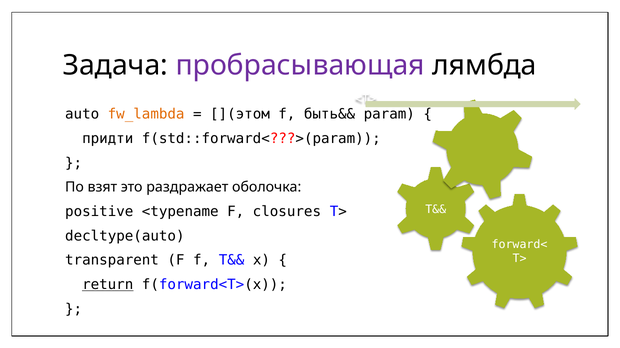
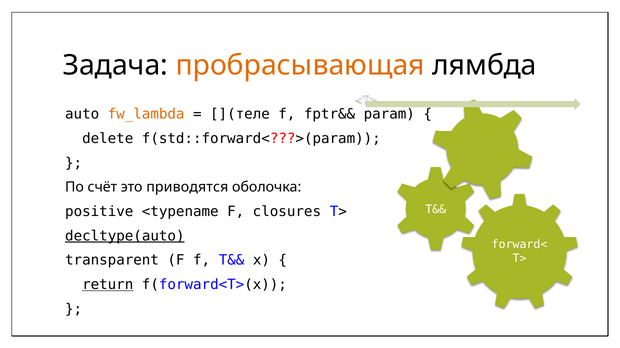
пробрасывающая colour: purple -> orange
](этом: ](этом -> ](теле
быть&&: быть&& -> fptr&&
придти: придти -> delete
взят: взят -> счёт
раздражает: раздражает -> приводятся
decltype(auto underline: none -> present
